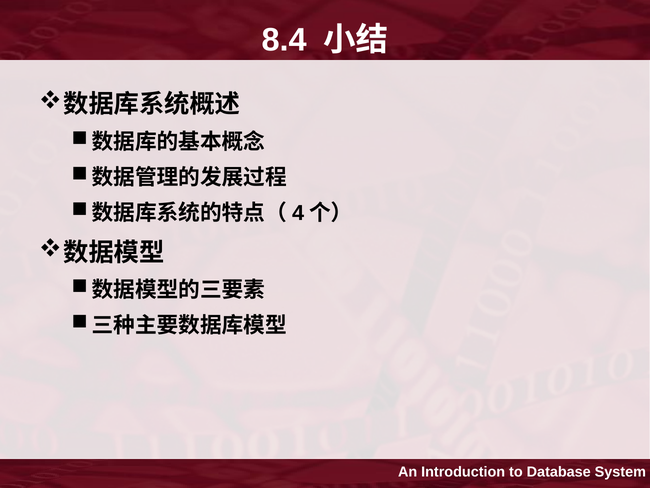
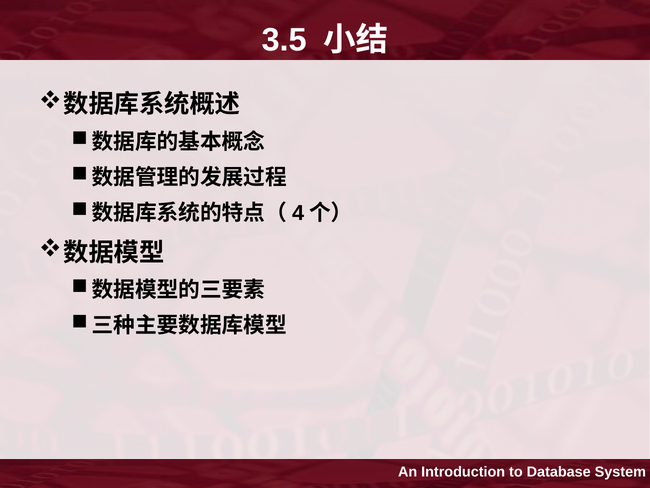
8.4: 8.4 -> 3.5
